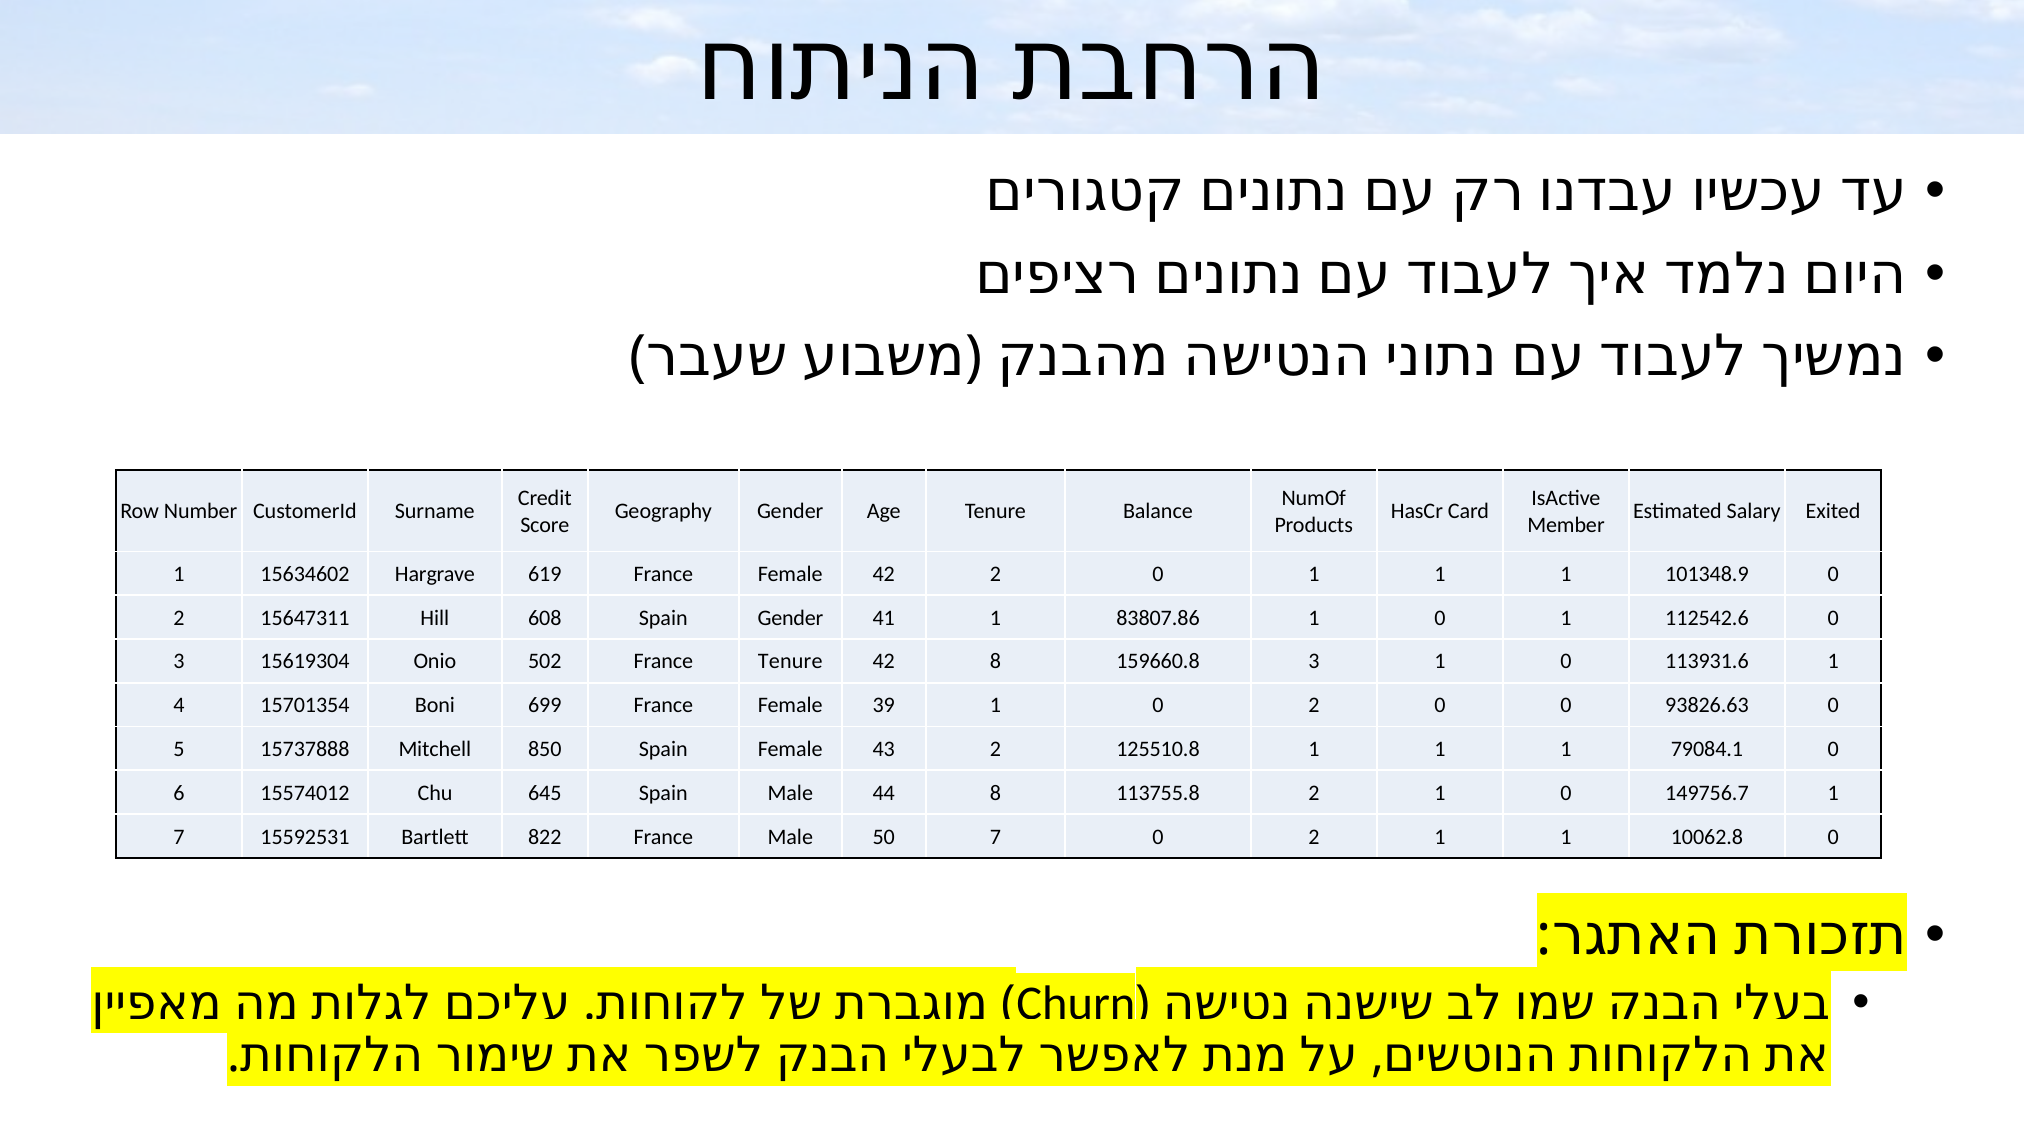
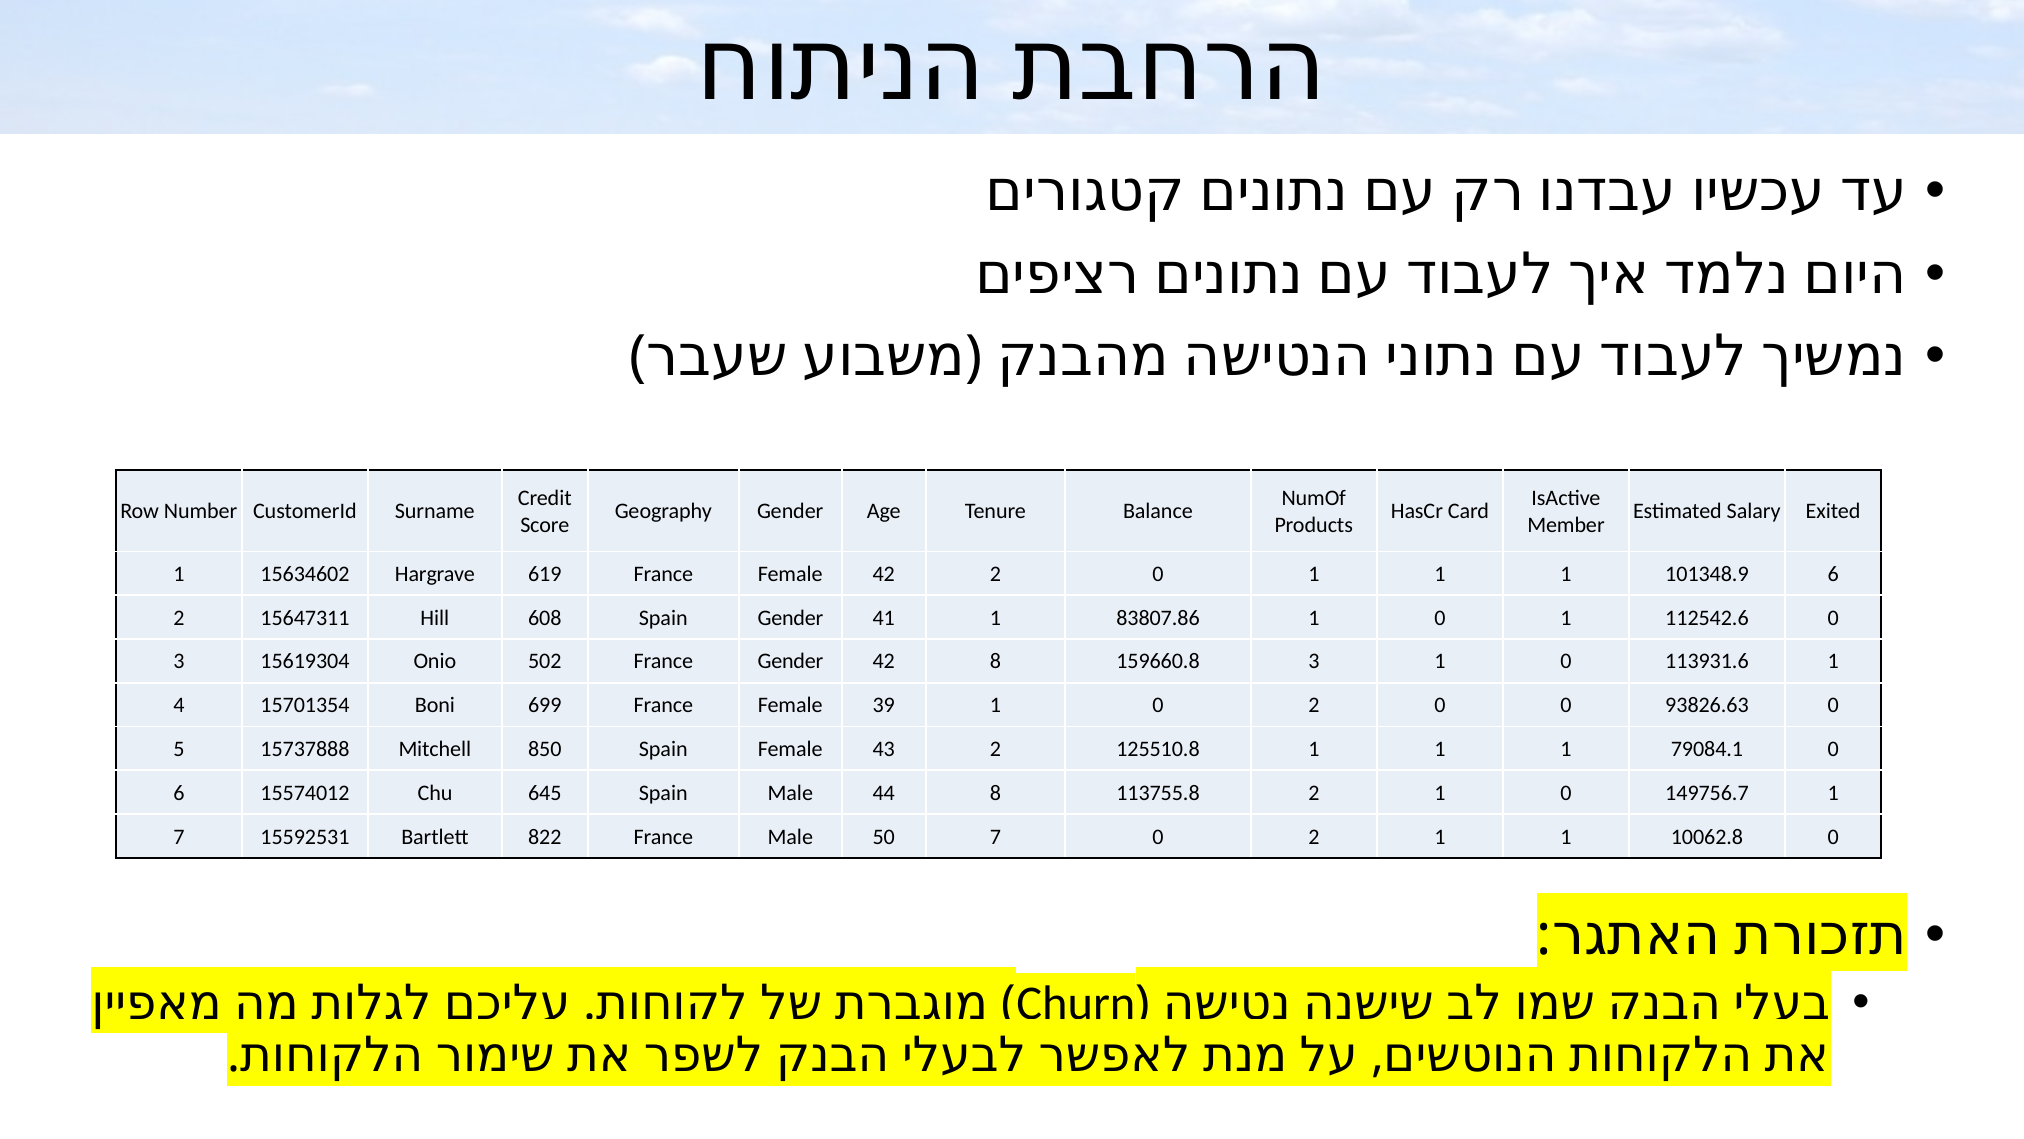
101348.9 0: 0 -> 6
France Tenure: Tenure -> Gender
